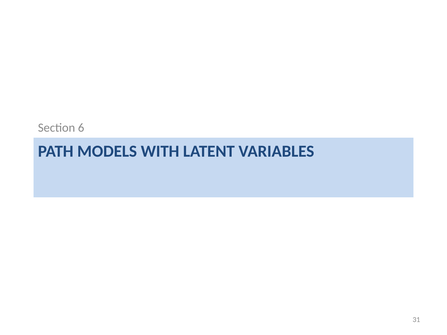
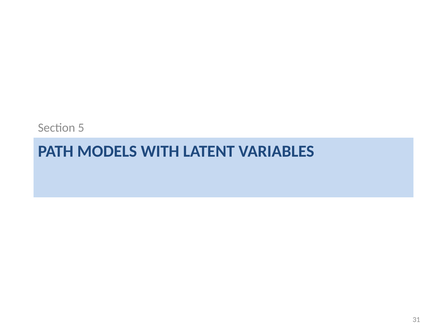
6: 6 -> 5
